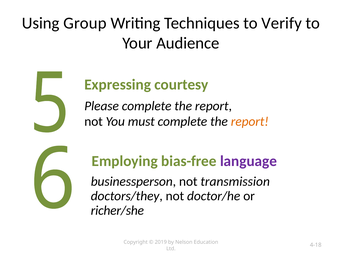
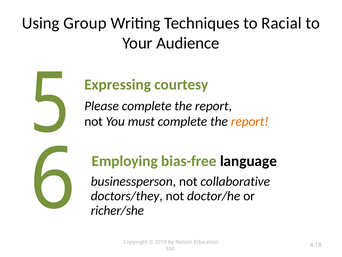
Verify: Verify -> Racial
language colour: purple -> black
transmission: transmission -> collaborative
